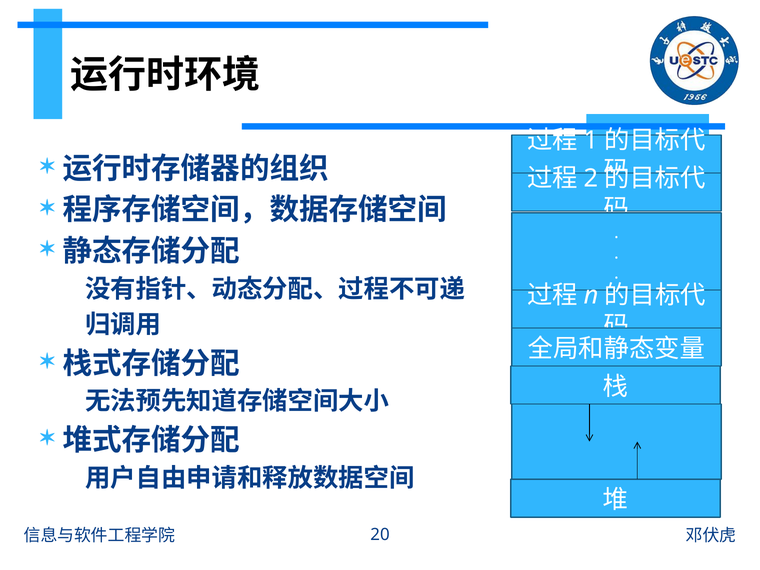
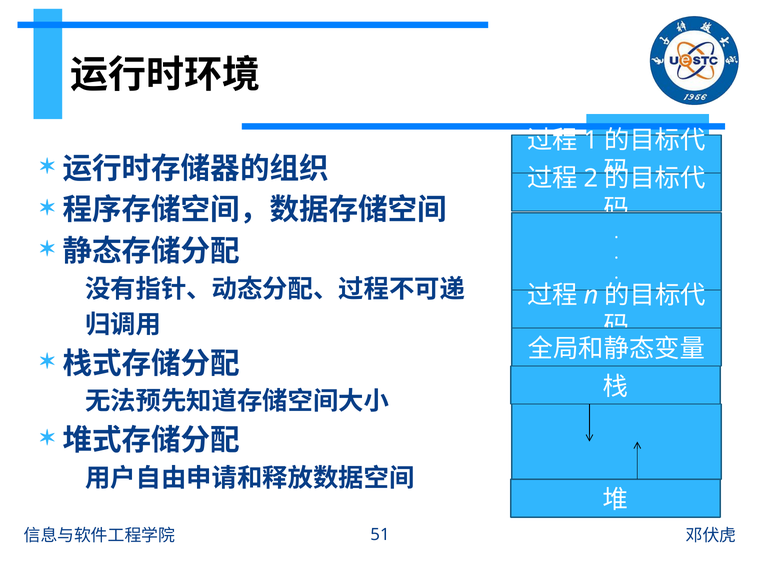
20: 20 -> 51
